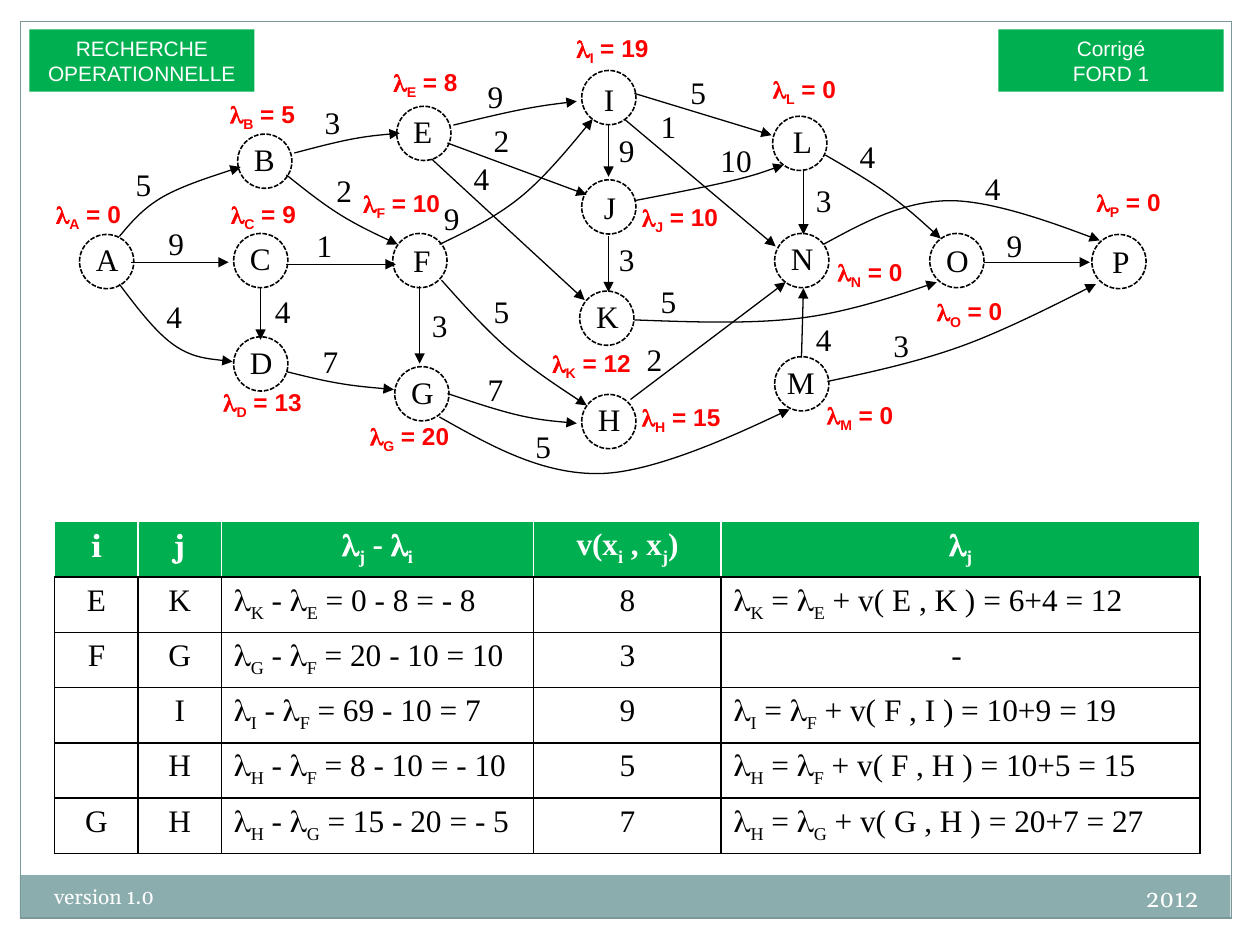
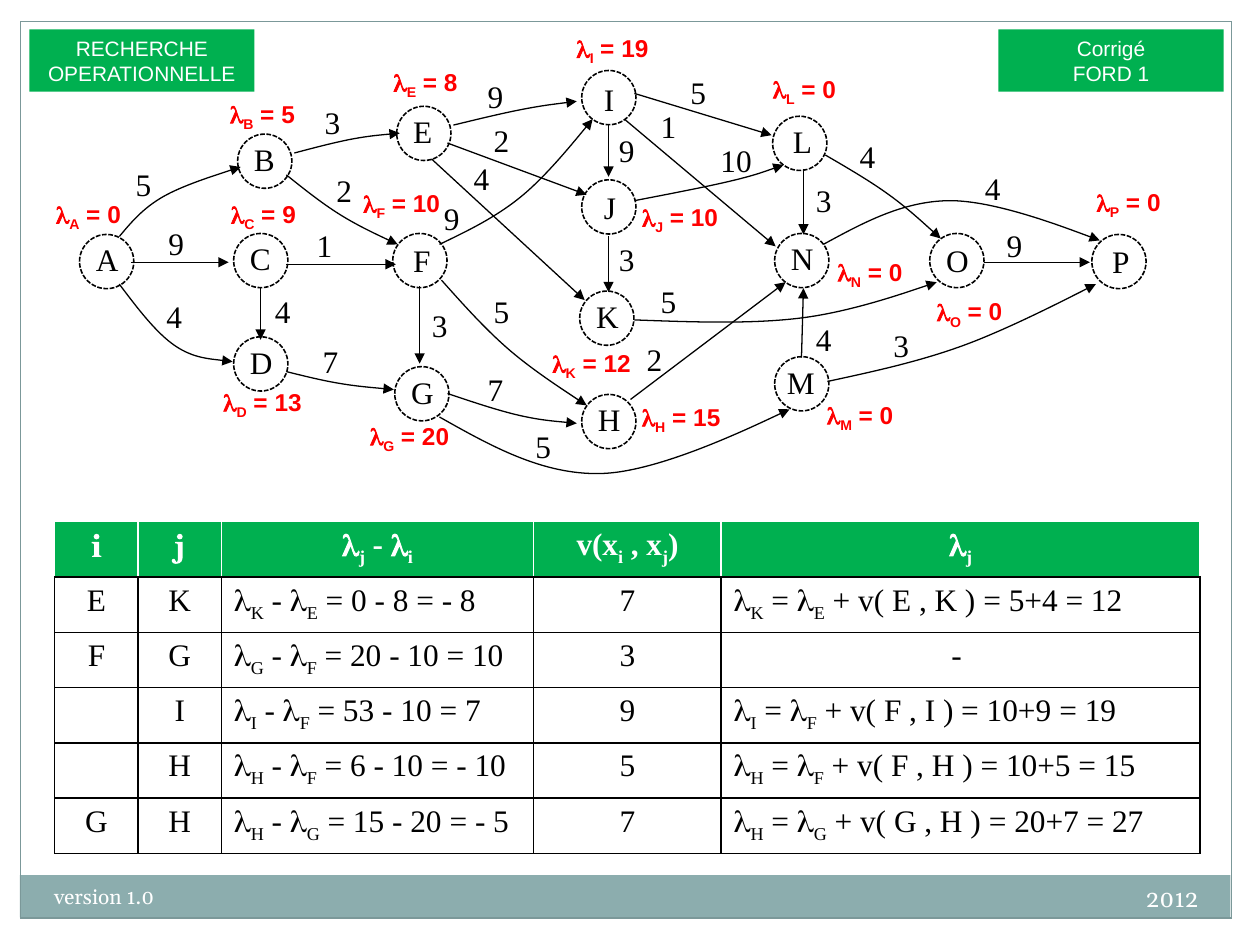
8 8: 8 -> 7
6+4: 6+4 -> 5+4
69: 69 -> 53
8 at (358, 767): 8 -> 6
